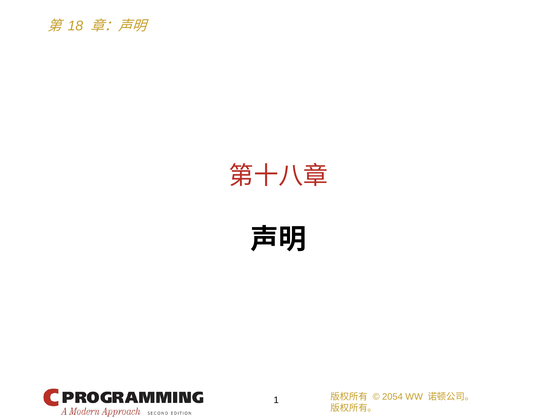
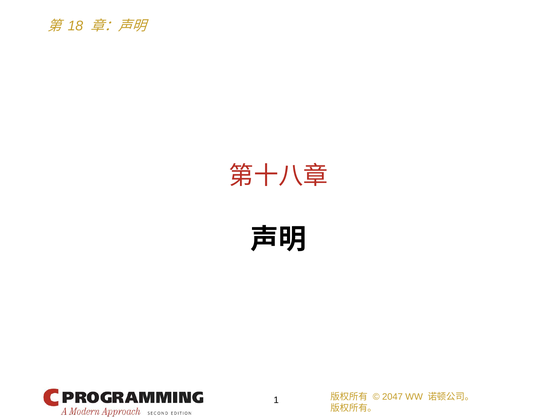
2054: 2054 -> 2047
